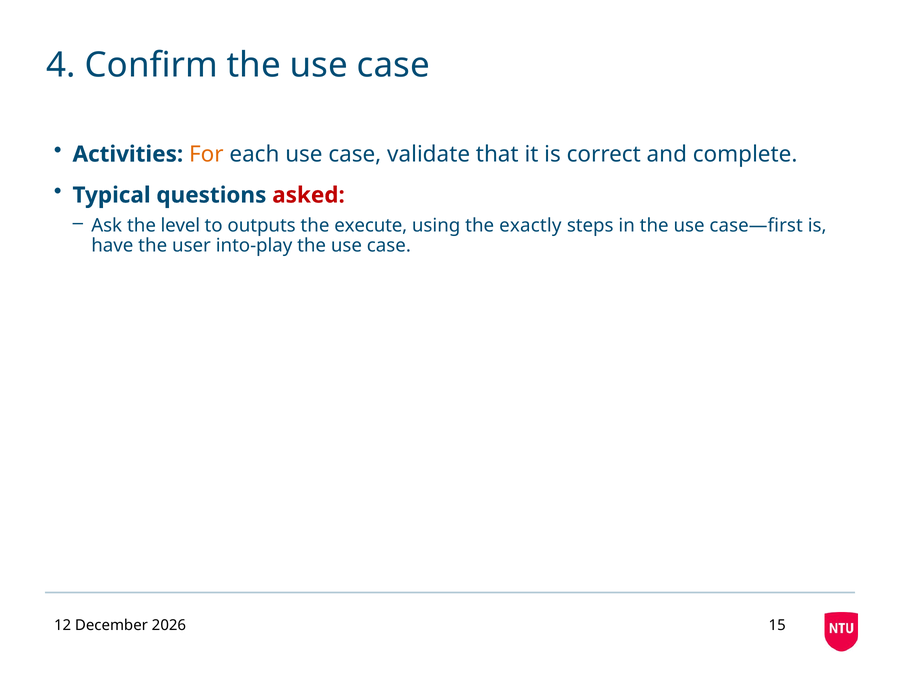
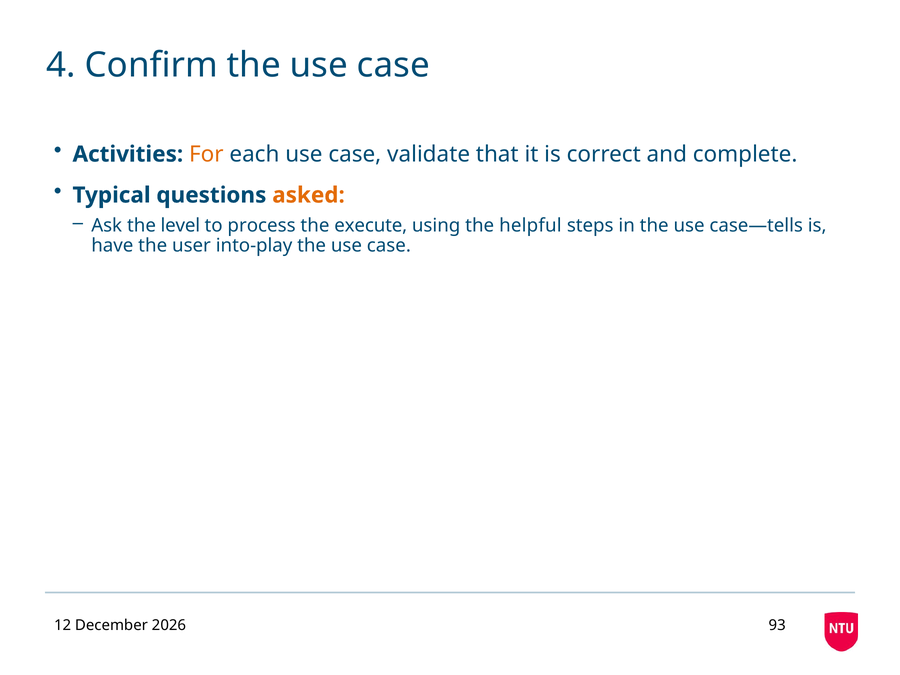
asked colour: red -> orange
outputs: outputs -> process
exactly: exactly -> helpful
case—first: case—first -> case—tells
15: 15 -> 93
